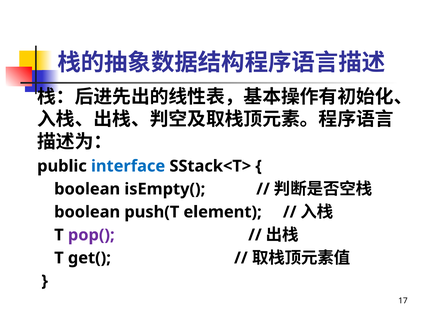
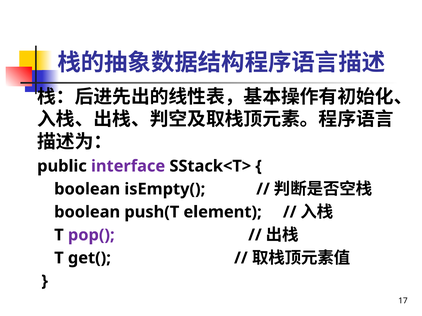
interface colour: blue -> purple
